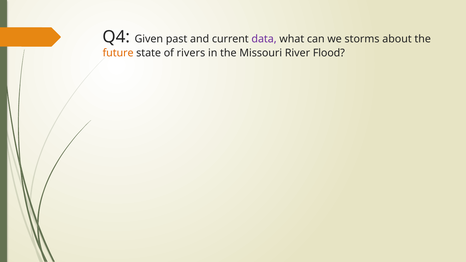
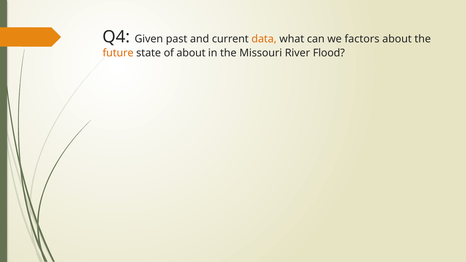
data colour: purple -> orange
storms: storms -> factors
of rivers: rivers -> about
